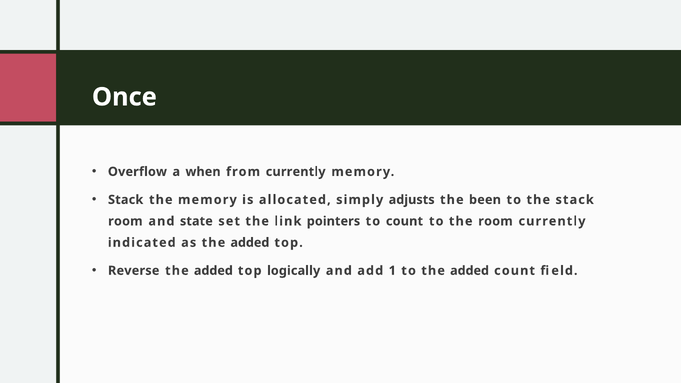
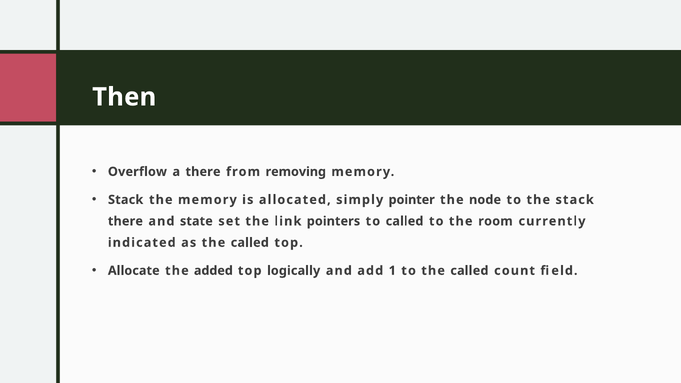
Once: Once -> Then
a when: when -> there
from currently: currently -> removing
adjusts: adjusts -> pointer
been: been -> node
room at (125, 221): room -> there
to count: count -> called
as the added: added -> called
Reverse: Reverse -> Allocate
to the added: added -> called
